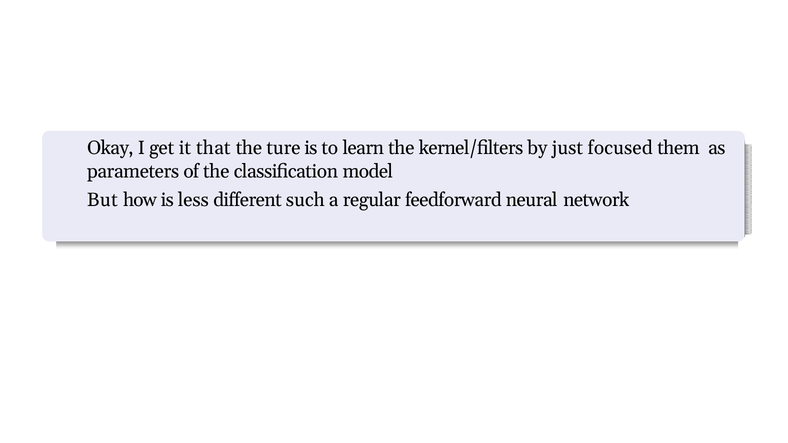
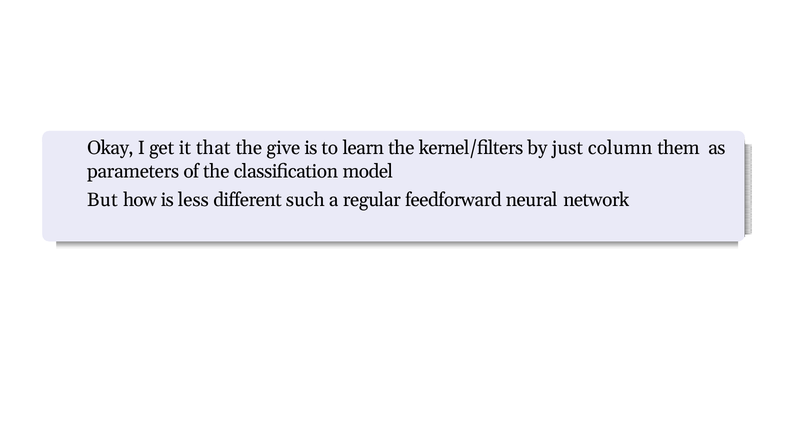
ture: ture -> give
focused: focused -> column
